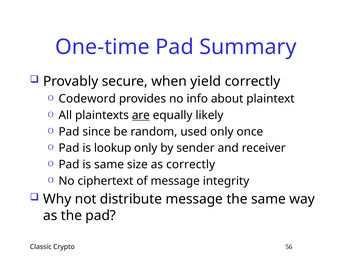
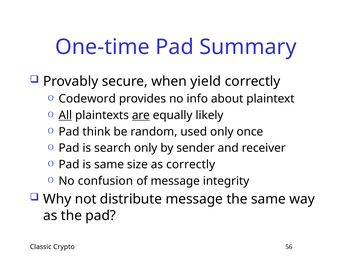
All underline: none -> present
since: since -> think
lookup: lookup -> search
ciphertext: ciphertext -> confusion
